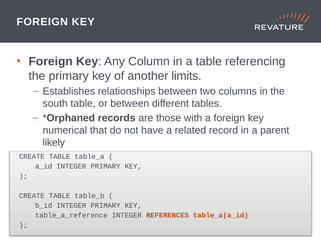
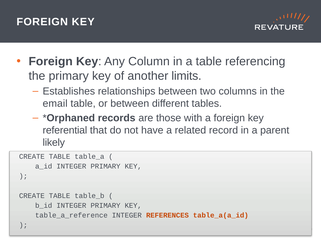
south: south -> email
numerical: numerical -> referential
